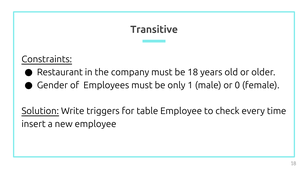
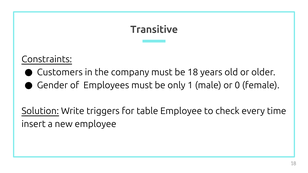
Restaurant: Restaurant -> Customers
